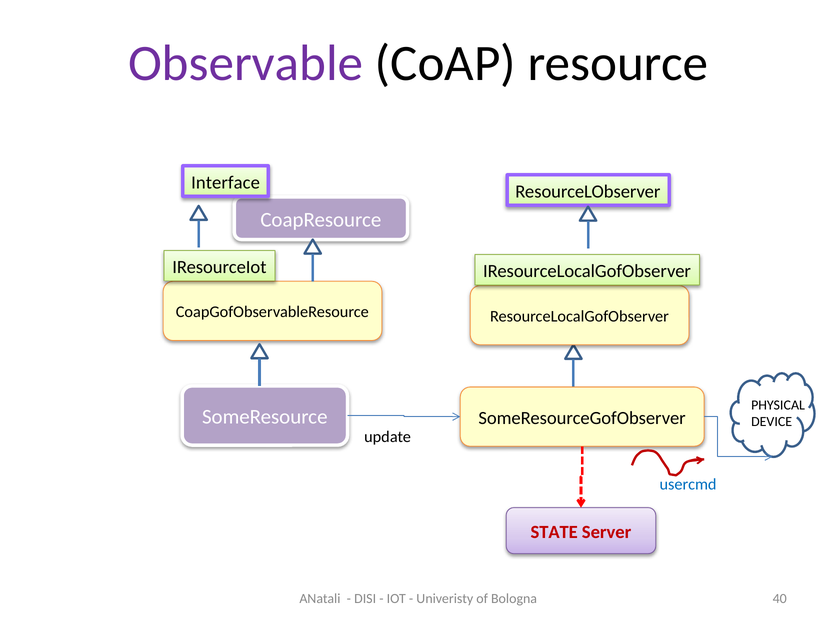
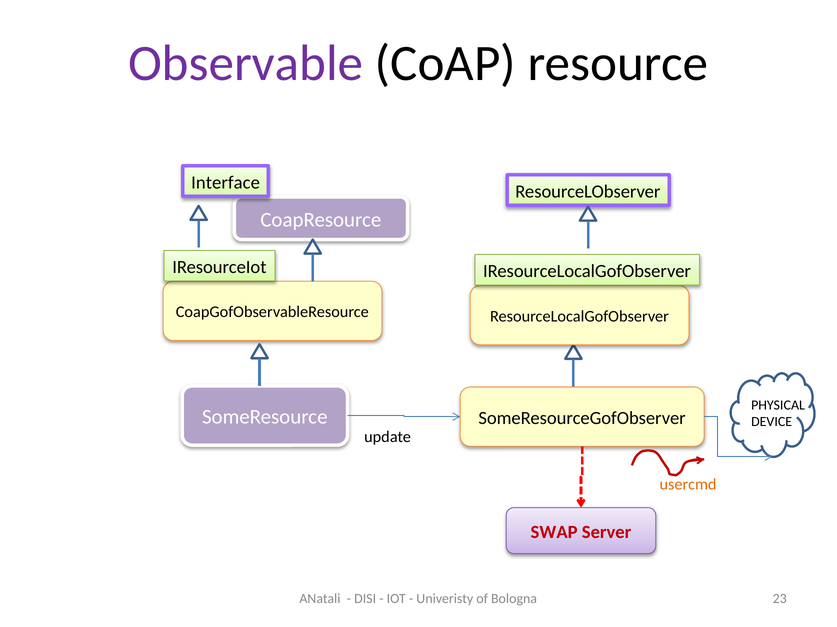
usercmd colour: blue -> orange
STATE: STATE -> SWAP
40: 40 -> 23
